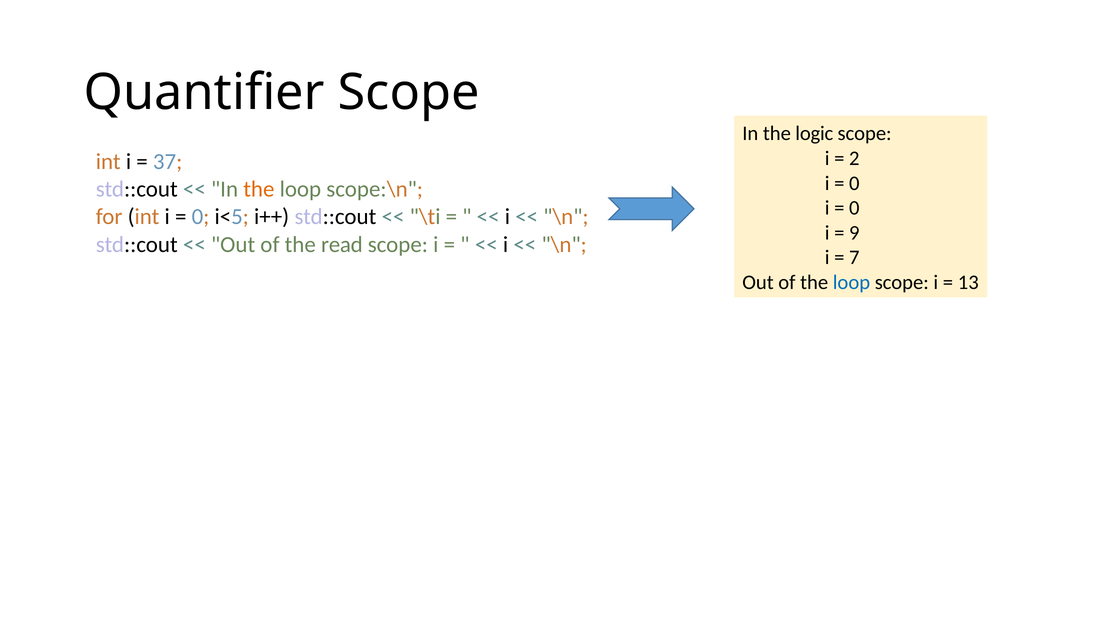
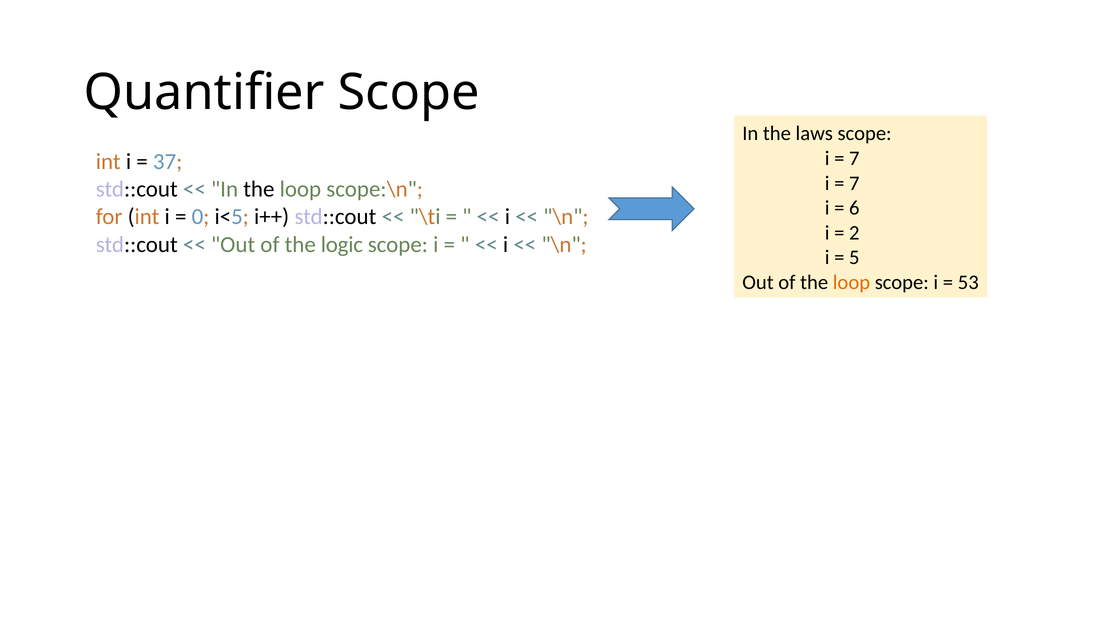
logic: logic -> laws
2 at (854, 158): 2 -> 7
0 at (854, 183): 0 -> 7
the at (259, 189) colour: orange -> black
0 at (854, 208): 0 -> 6
9: 9 -> 2
read: read -> logic
7: 7 -> 5
loop at (851, 282) colour: blue -> orange
13: 13 -> 53
